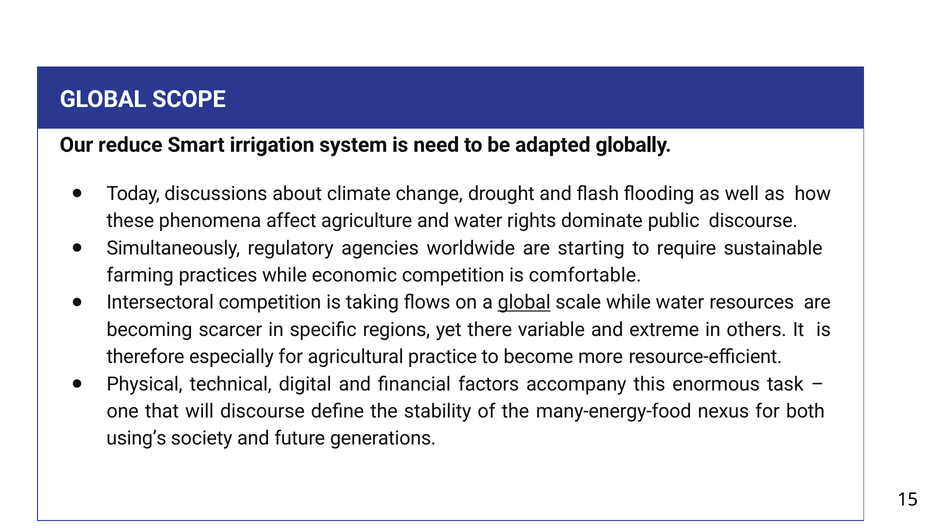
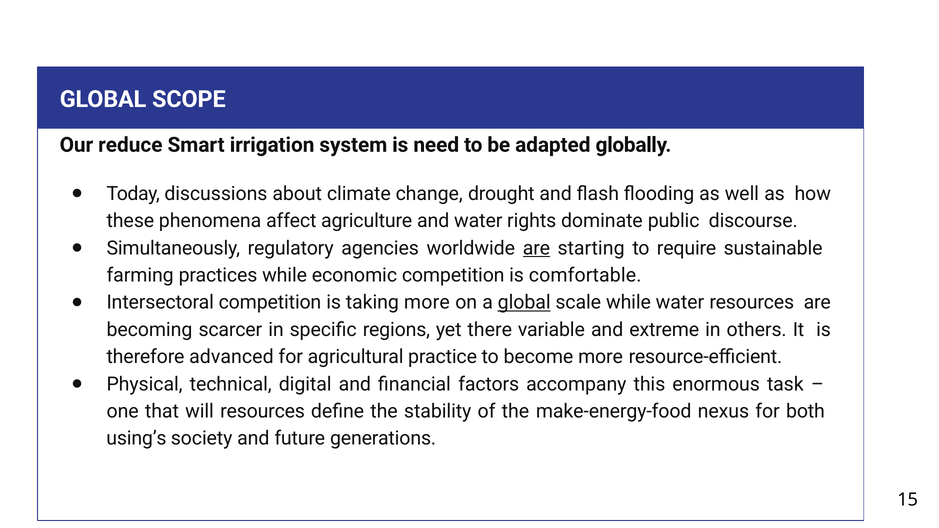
are at (536, 248) underline: none -> present
taking ﬂows: ﬂows -> more
especially: especially -> advanced
will discourse: discourse -> resources
many-energy-food: many-energy-food -> make-energy-food
